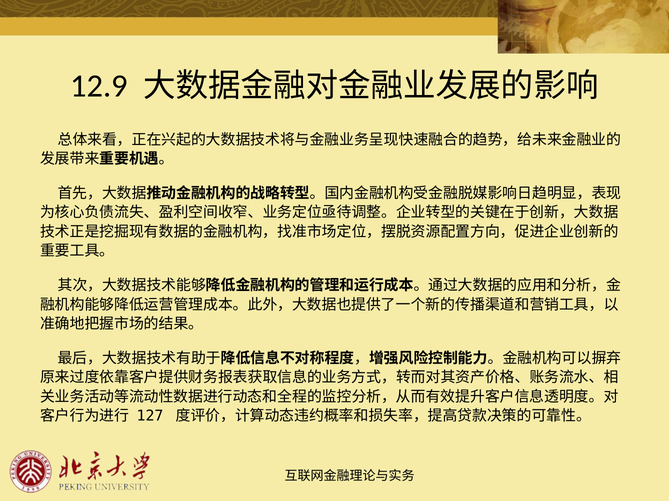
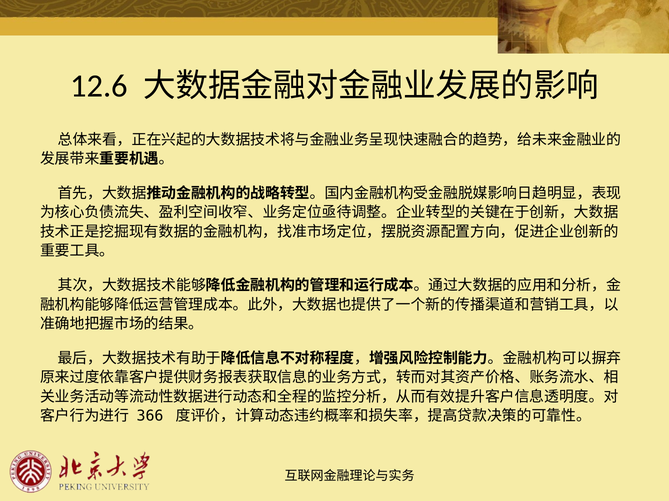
12.9: 12.9 -> 12.6
127: 127 -> 366
